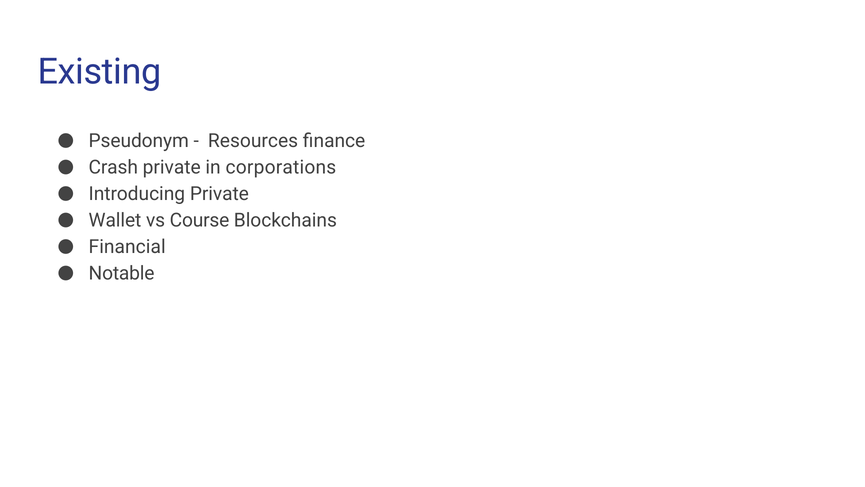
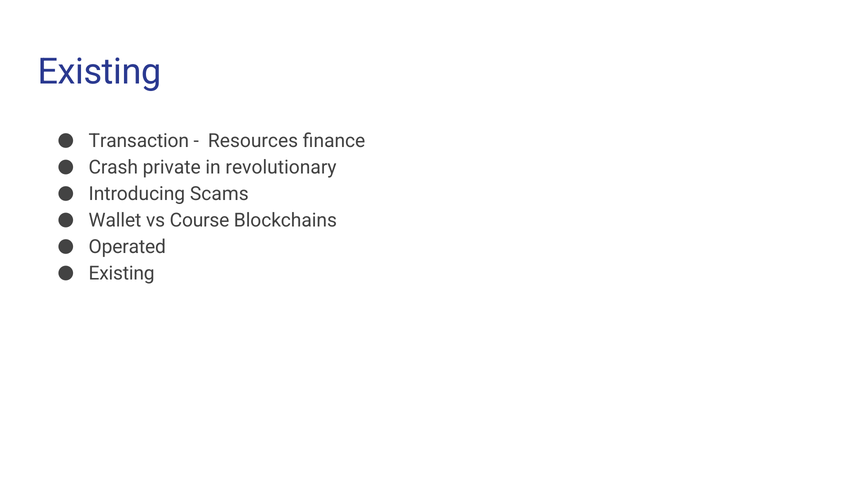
Pseudonym: Pseudonym -> Transaction
corporations: corporations -> revolutionary
Introducing Private: Private -> Scams
Financial: Financial -> Operated
Notable at (122, 273): Notable -> Existing
